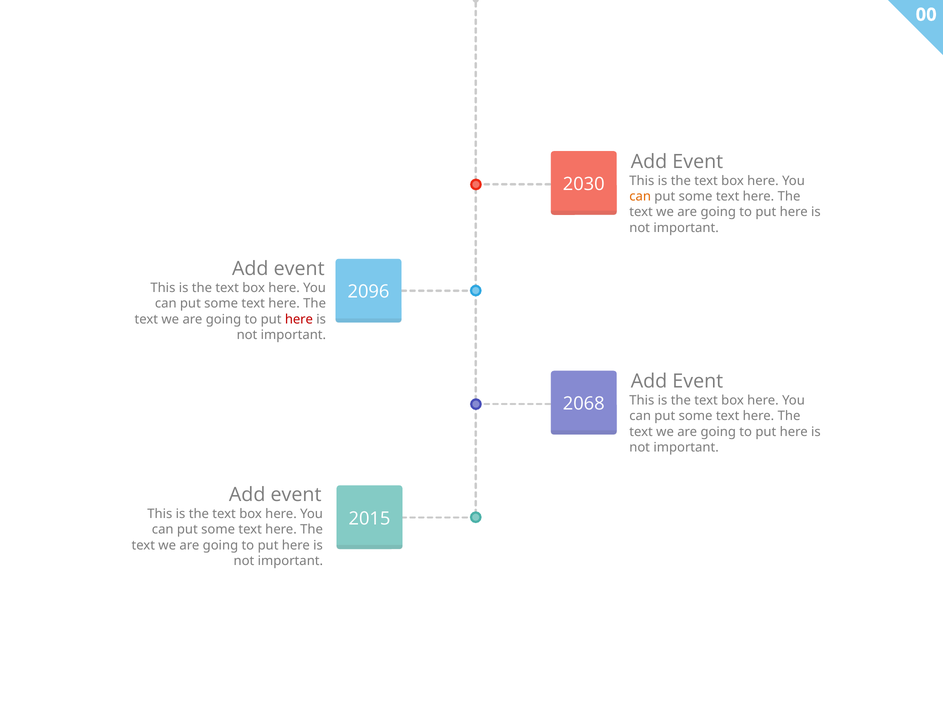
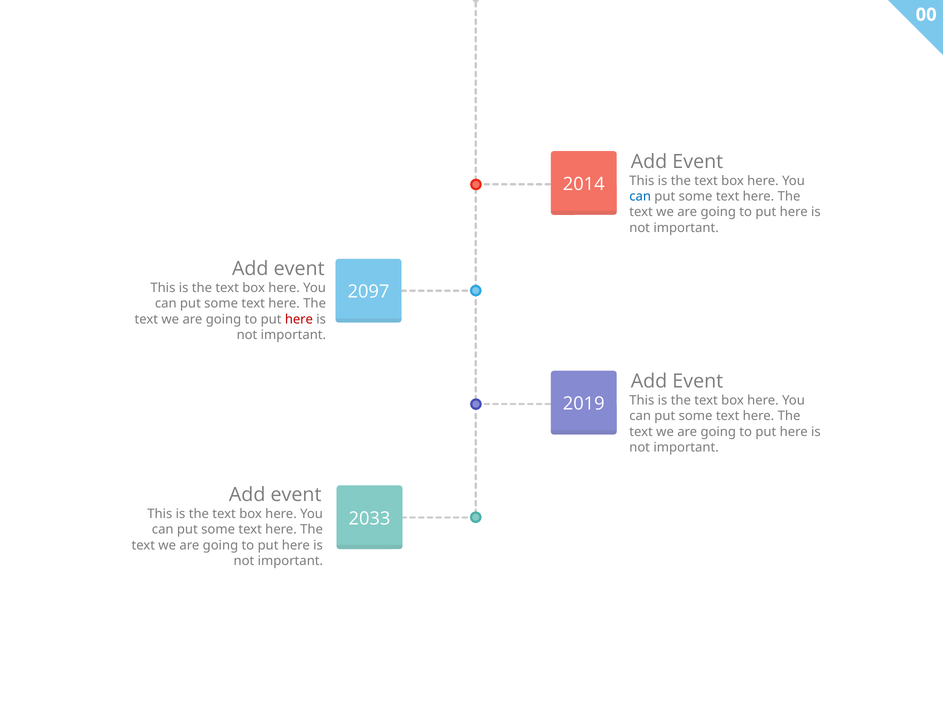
2030: 2030 -> 2014
can at (640, 197) colour: orange -> blue
2096: 2096 -> 2097
2068: 2068 -> 2019
2015: 2015 -> 2033
